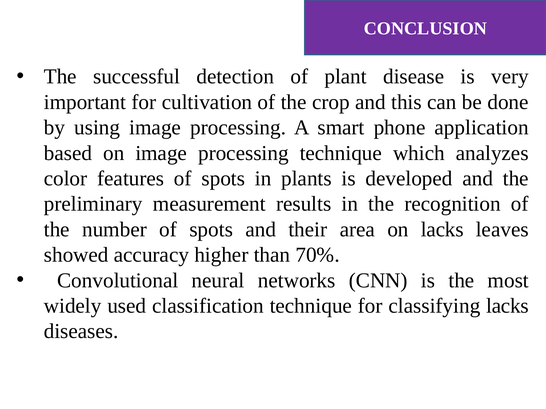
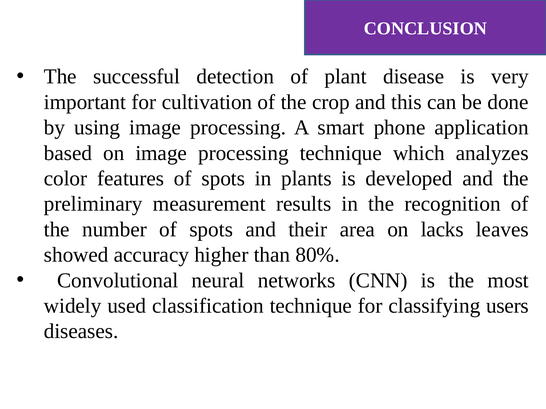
70%: 70% -> 80%
classifying lacks: lacks -> users
